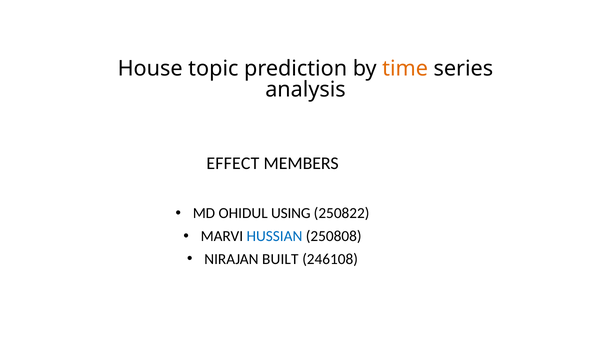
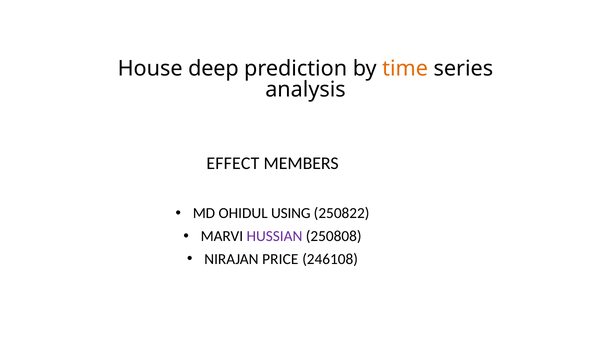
topic: topic -> deep
HUSSIAN colour: blue -> purple
BUILT: BUILT -> PRICE
